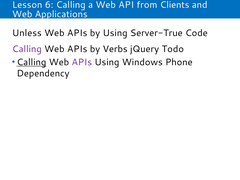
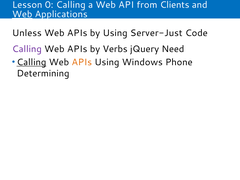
6: 6 -> 0
Web at (22, 14) underline: none -> present
Server-True: Server-True -> Server-Just
Todo: Todo -> Need
APIs at (82, 62) colour: purple -> orange
Dependency: Dependency -> Determining
